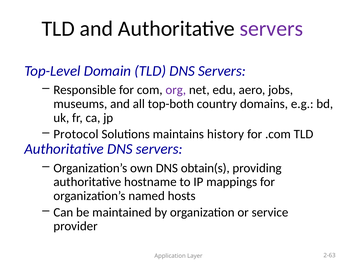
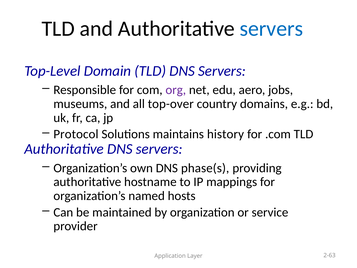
servers at (271, 29) colour: purple -> blue
top-both: top-both -> top-over
obtain(s: obtain(s -> phase(s
